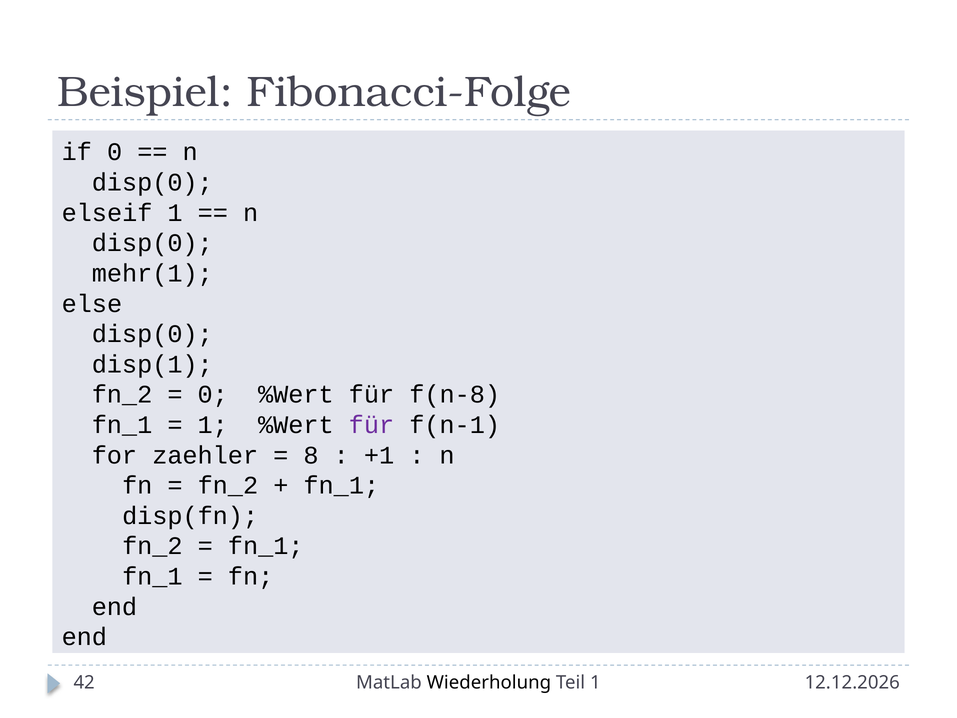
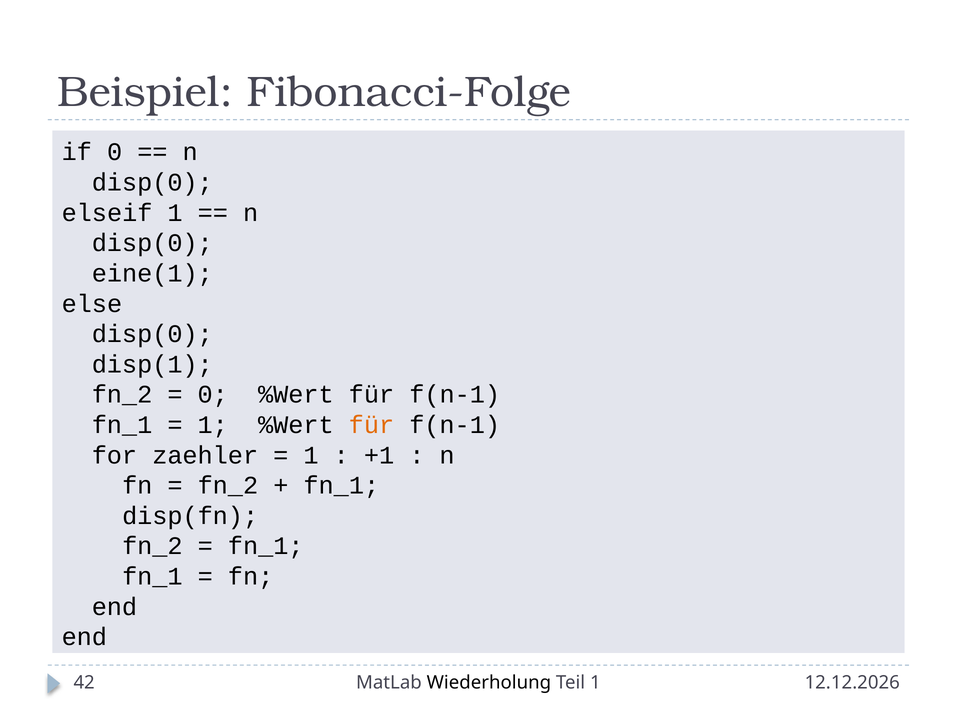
mehr(1: mehr(1 -> eine(1
0 %Wert für f(n-8: f(n-8 -> f(n-1
für at (371, 425) colour: purple -> orange
8 at (311, 455): 8 -> 1
